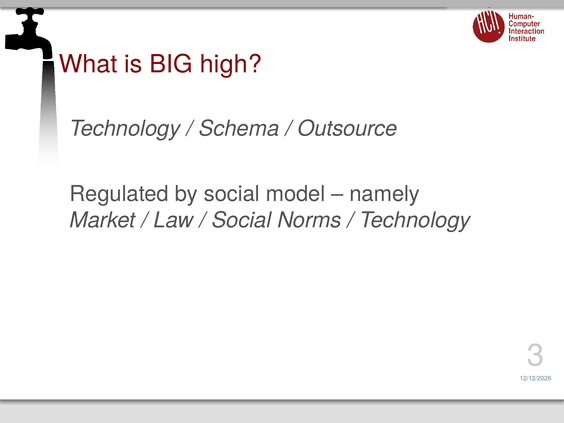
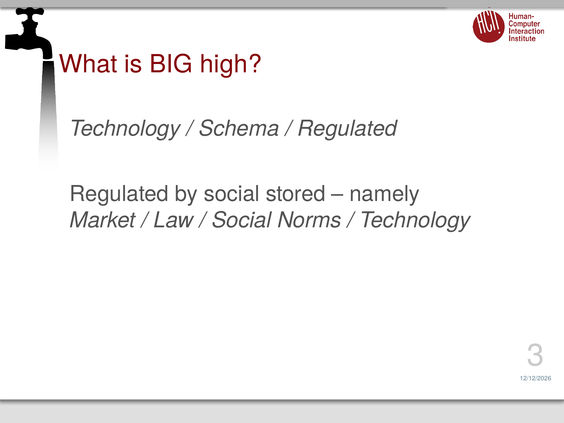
Outsource at (347, 129): Outsource -> Regulated
model: model -> stored
